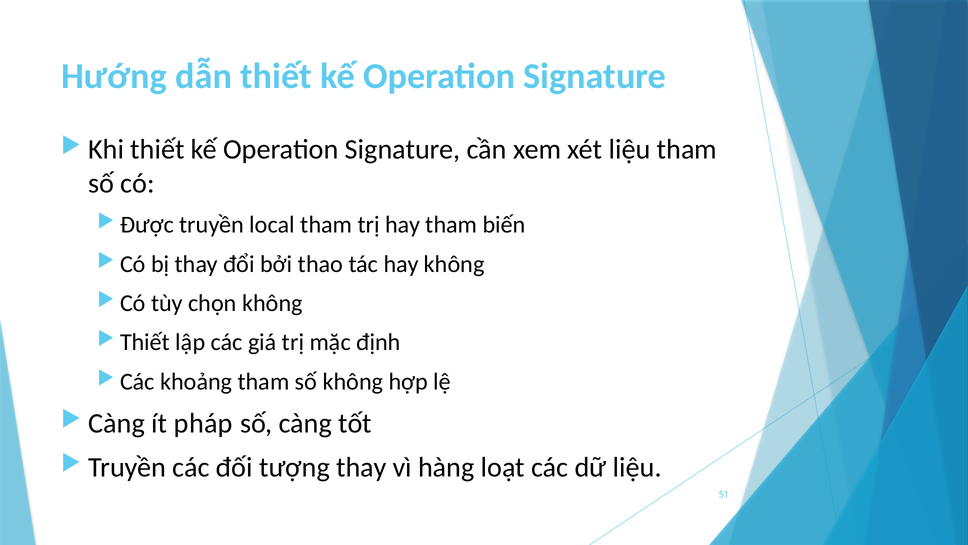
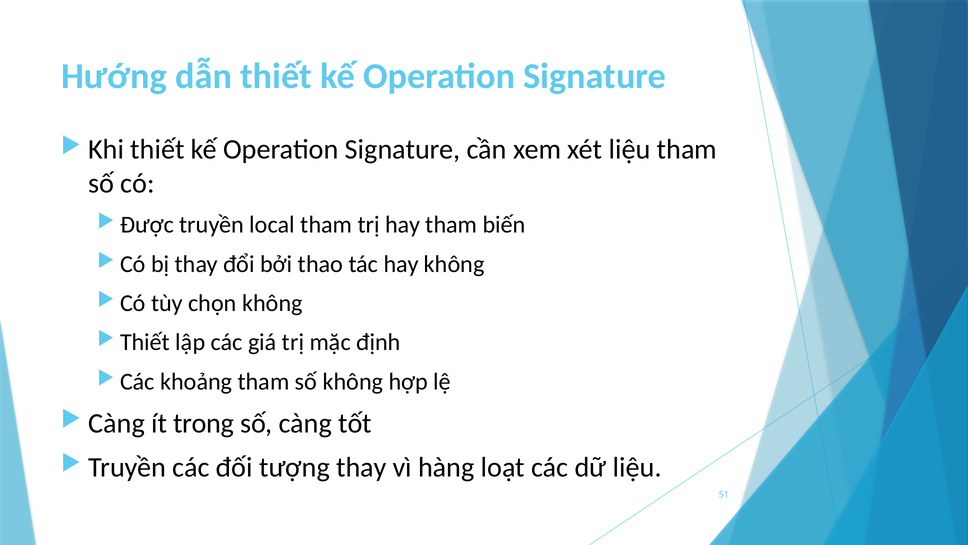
pháp: pháp -> trong
